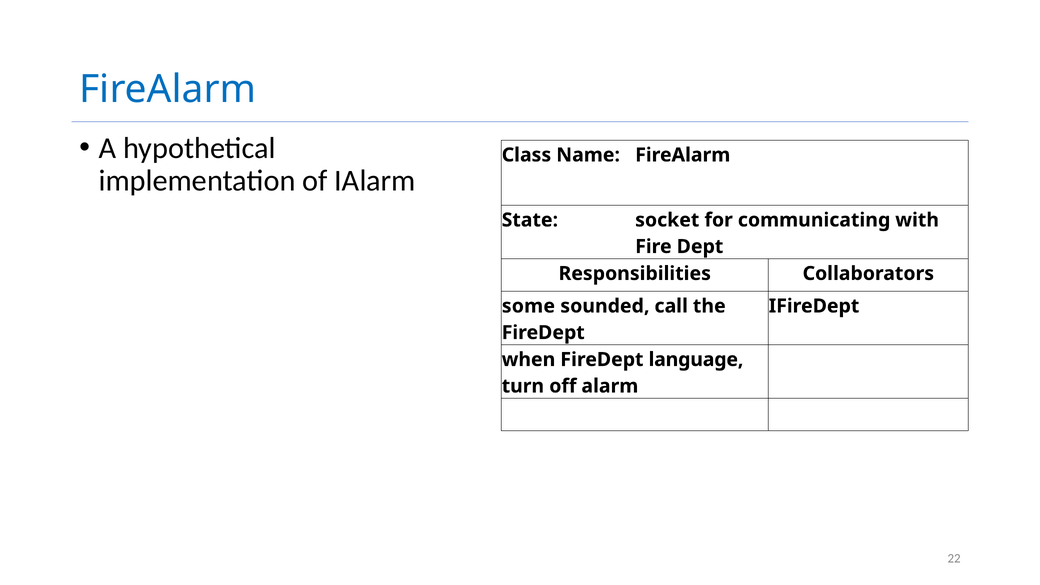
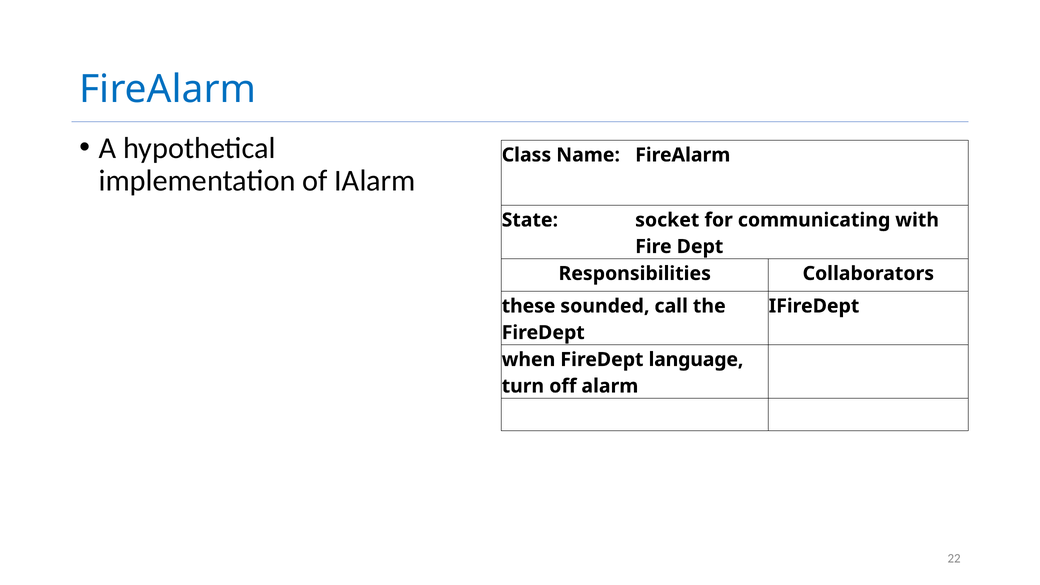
some: some -> these
